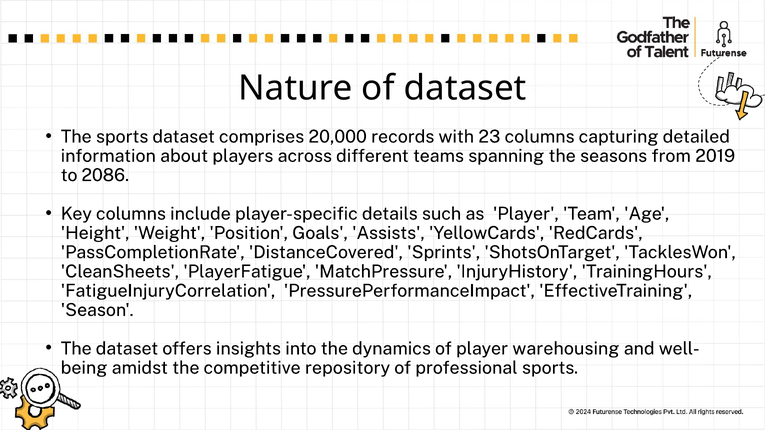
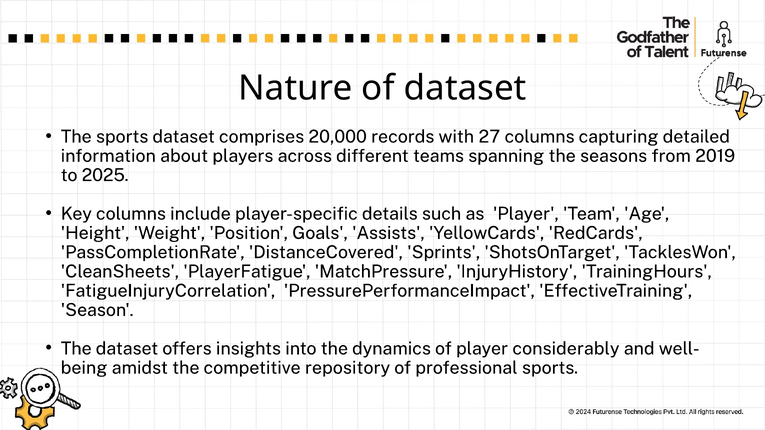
23: 23 -> 27
2086: 2086 -> 2025
warehousing: warehousing -> considerably
